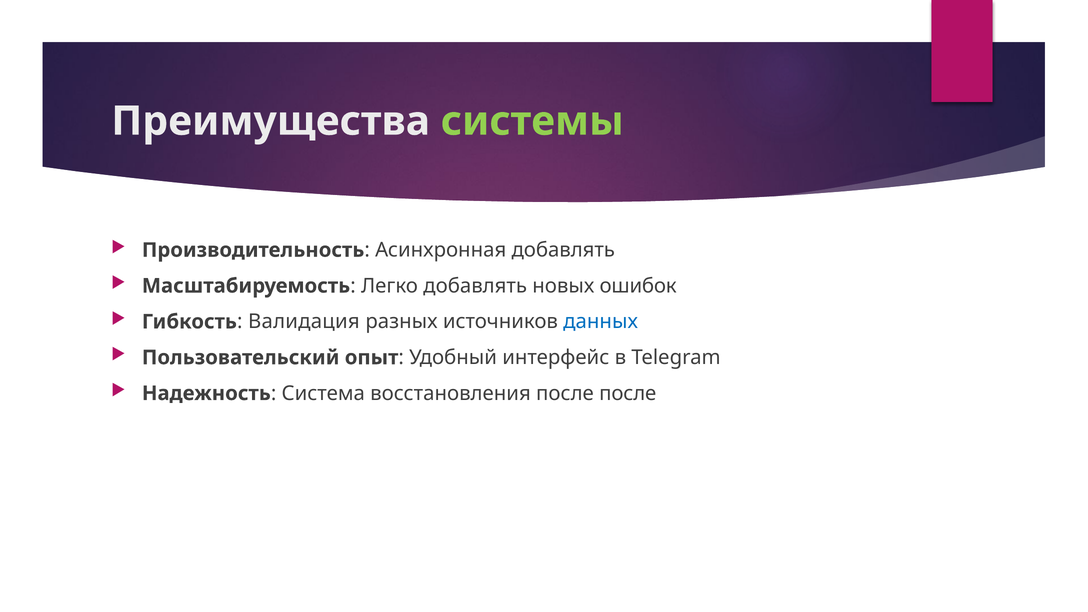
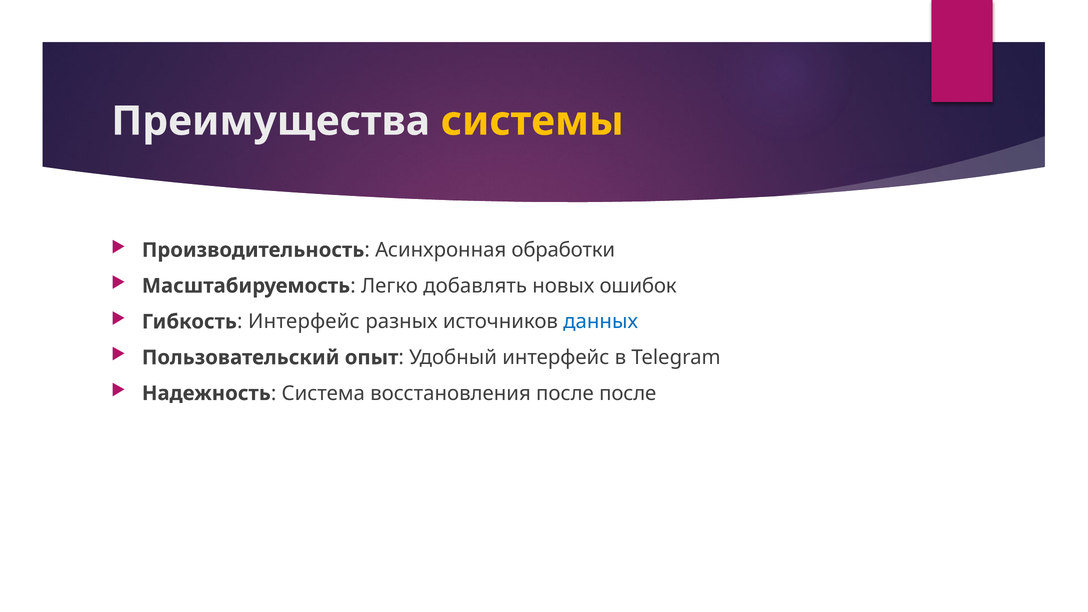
системы colour: light green -> yellow
Асинхронная добавлять: добавлять -> обработки
Валидация at (304, 322): Валидация -> Интерфейс
